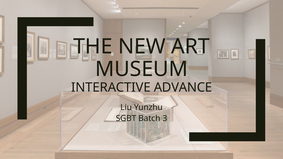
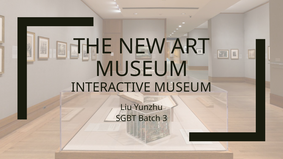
INTERACTIVE ADVANCE: ADVANCE -> MUSEUM
